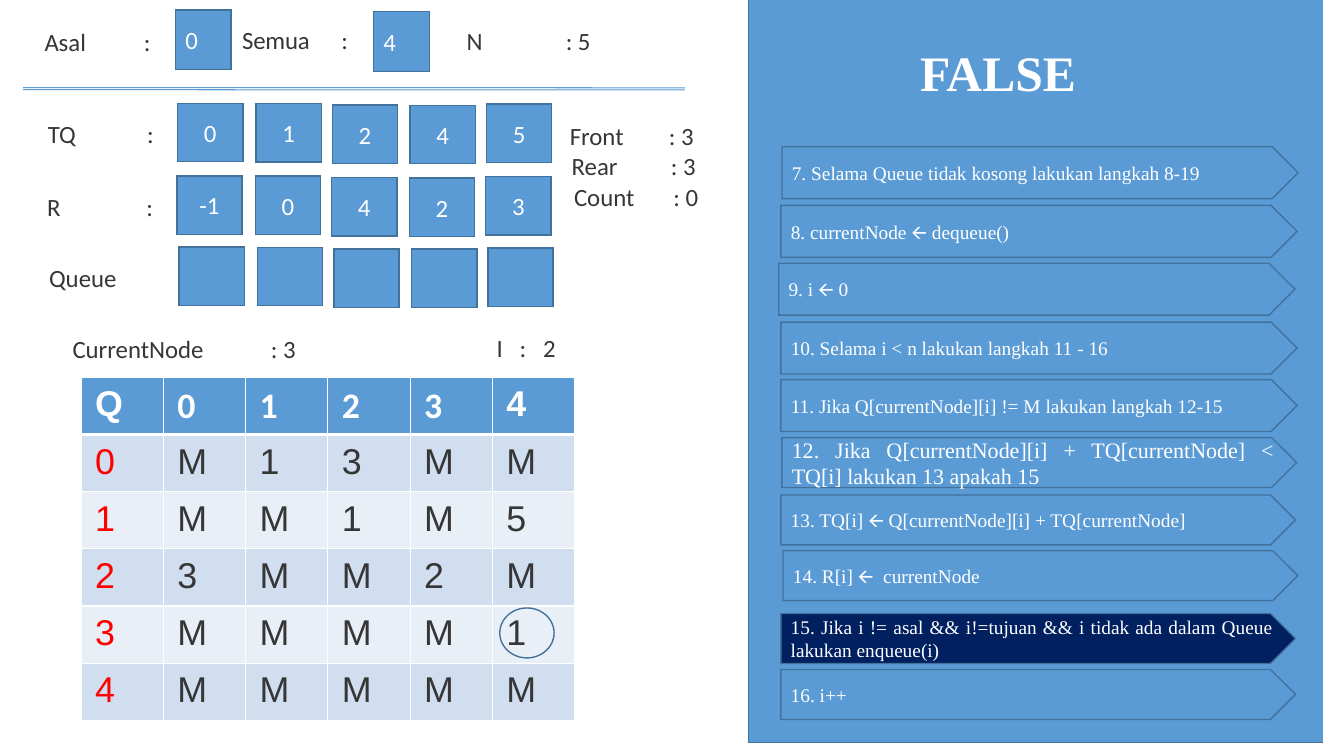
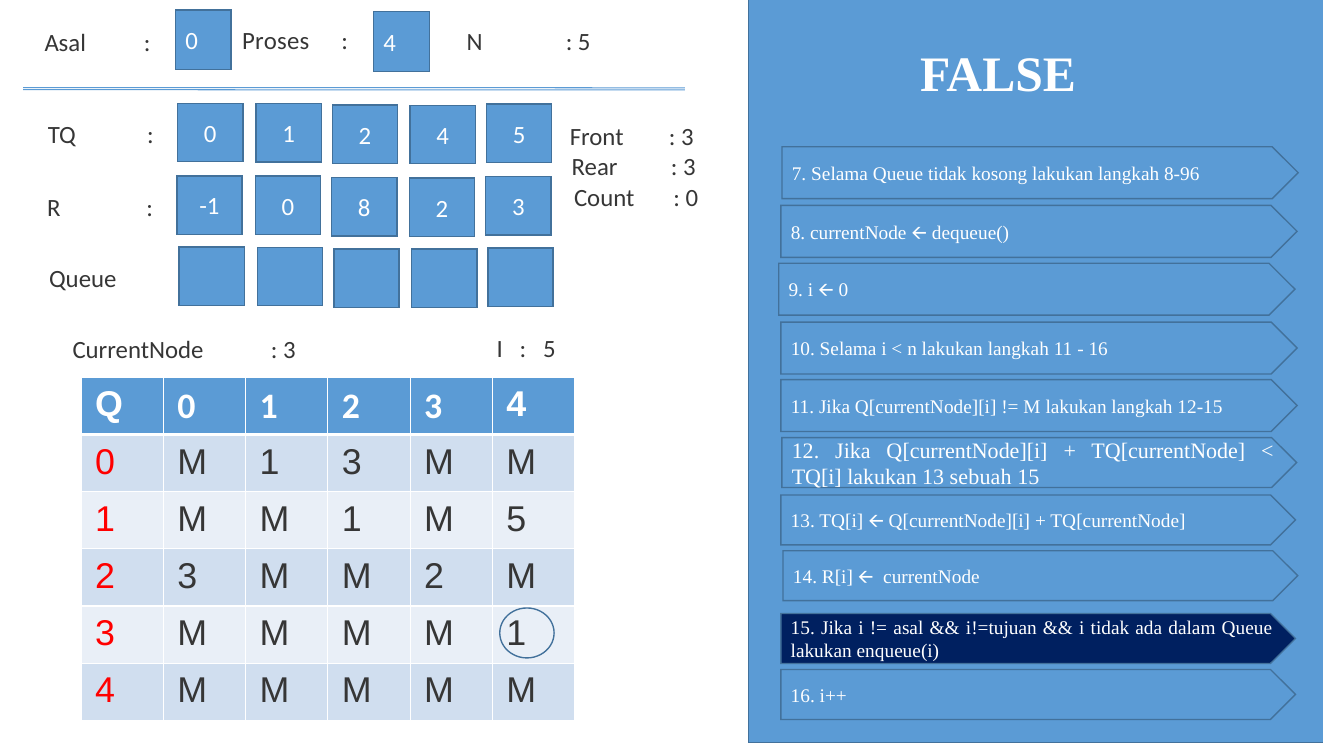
Semua: Semua -> Proses
8-19: 8-19 -> 8-96
-1 0 4: 4 -> 8
2 at (549, 350): 2 -> 5
apakah: apakah -> sebuah
